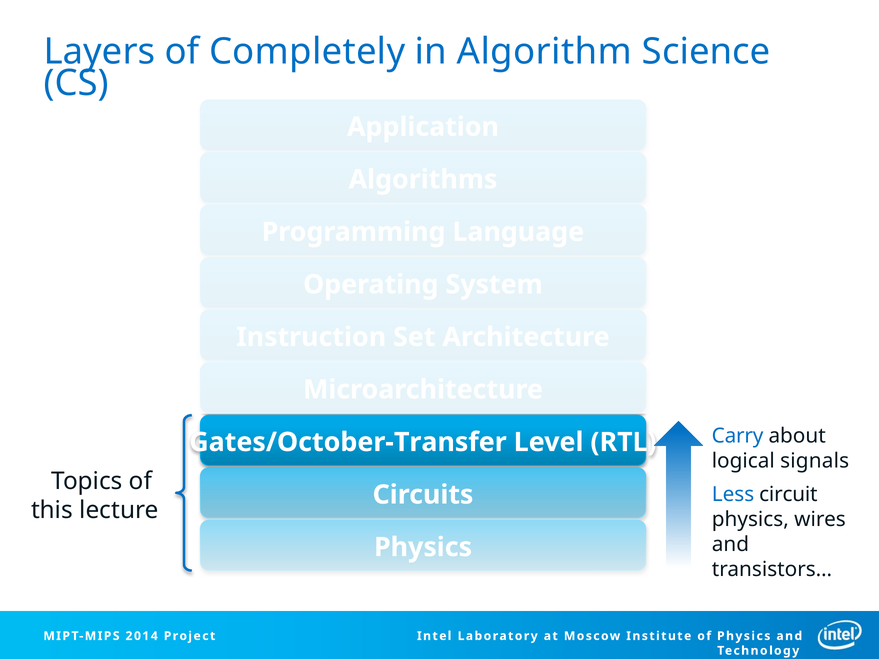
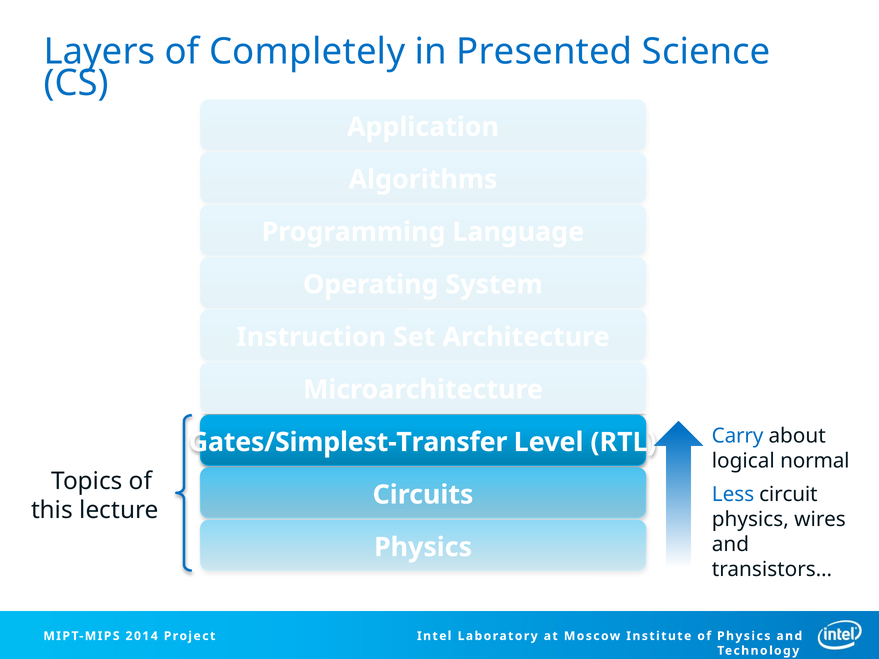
Algorithm: Algorithm -> Presented
Gates/October-Transfer: Gates/October-Transfer -> Gates/Simplest-Transfer
signals: signals -> normal
